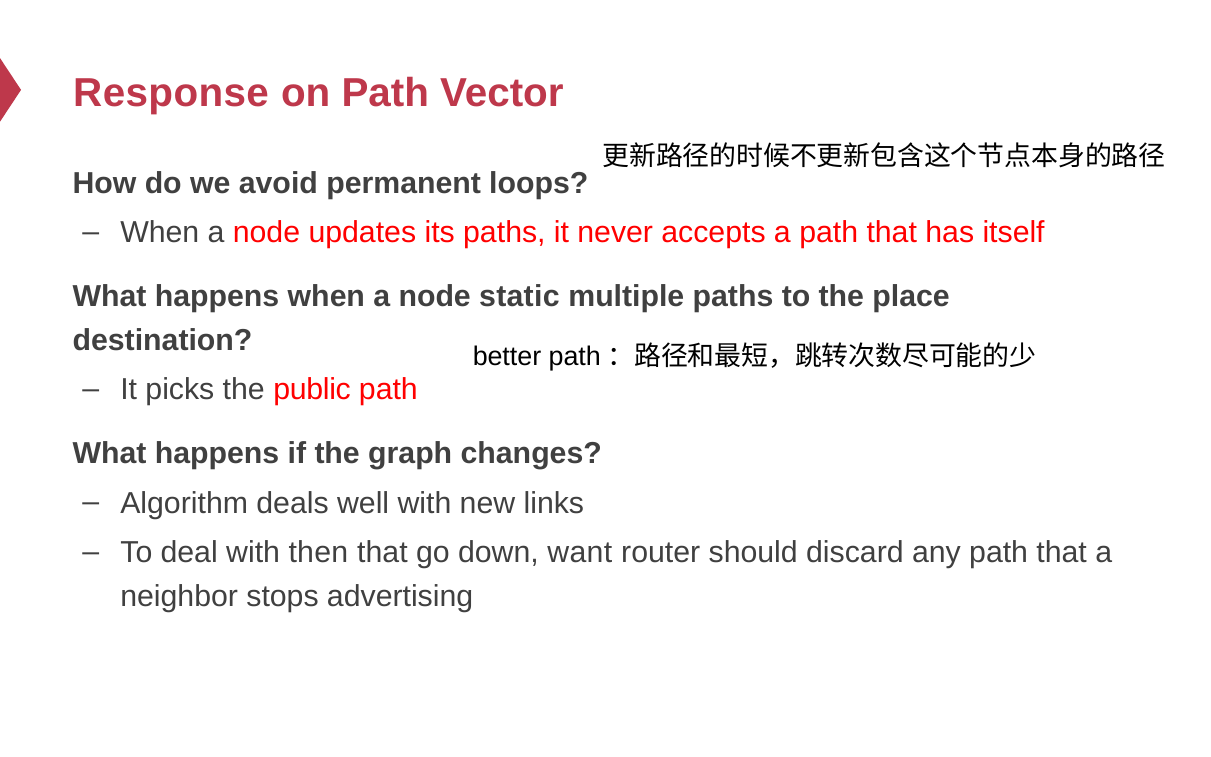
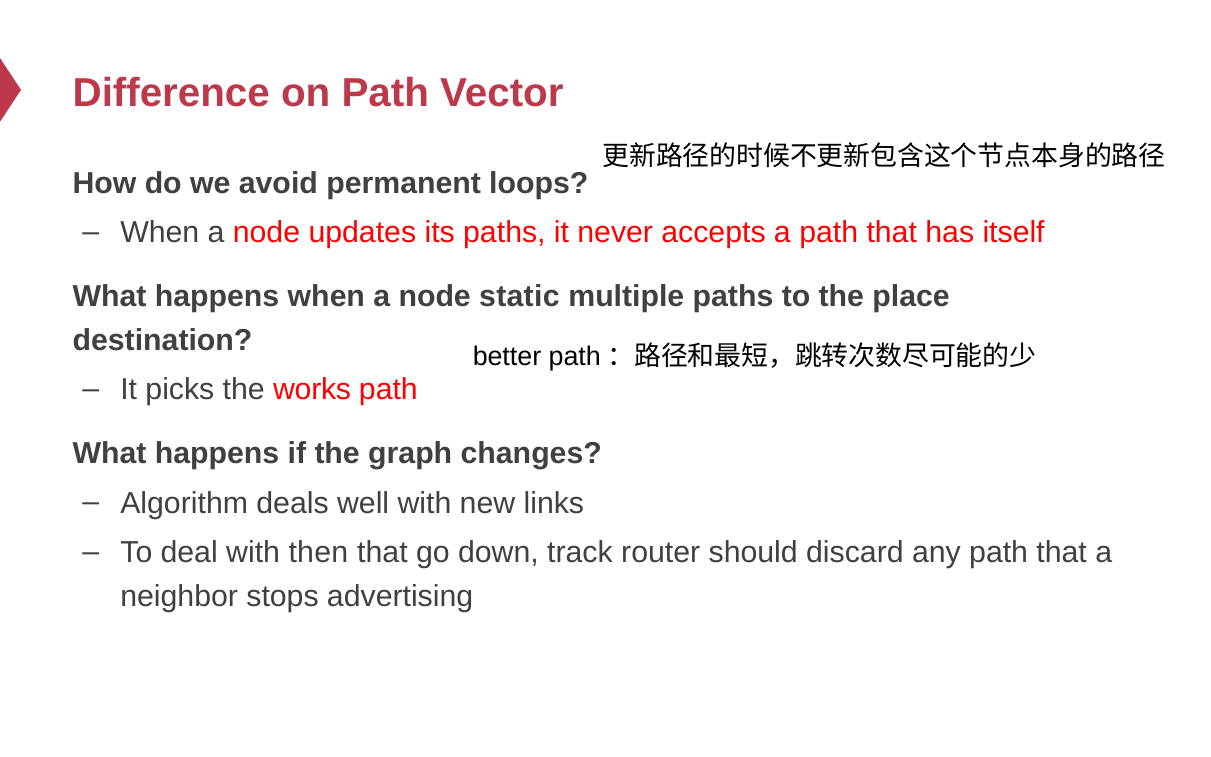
Response: Response -> Difference
public: public -> works
want: want -> track
